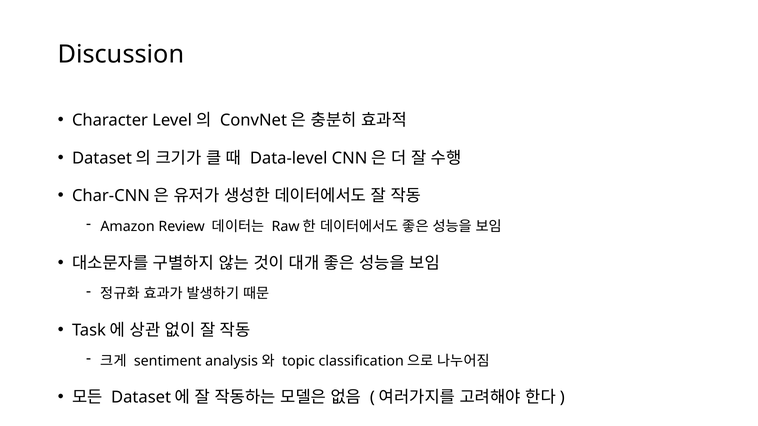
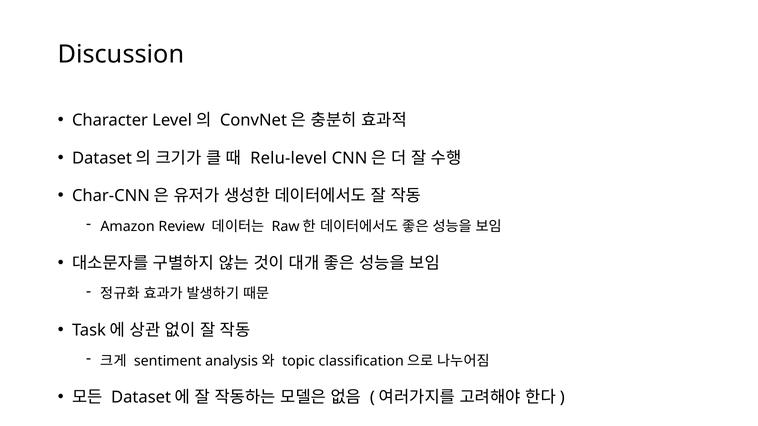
Data-level: Data-level -> Relu-level
